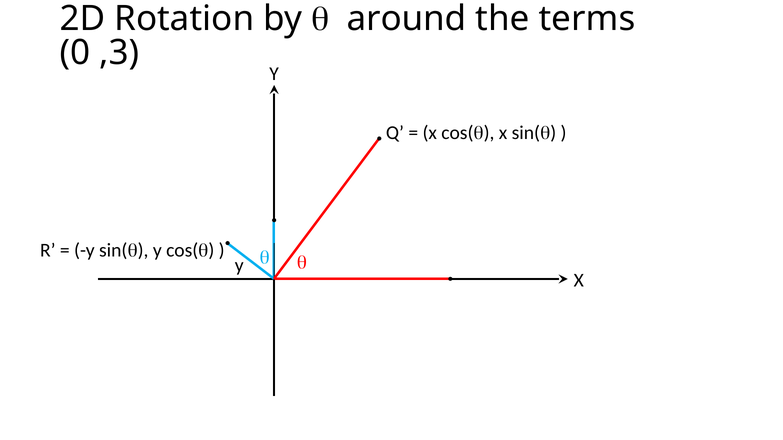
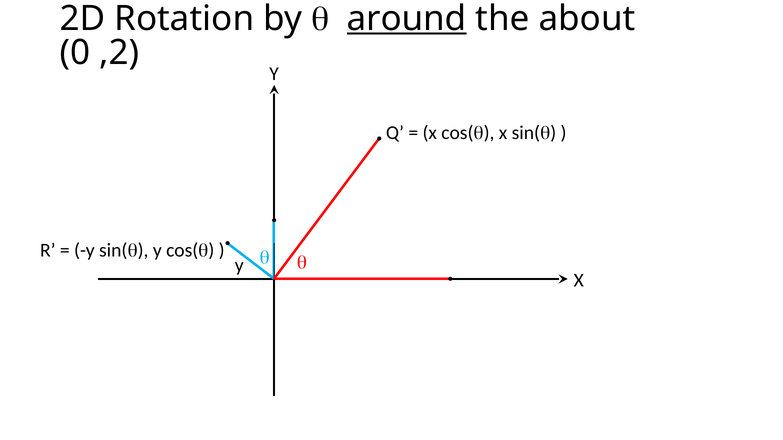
around underline: none -> present
terms: terms -> about
,3: ,3 -> ,2
